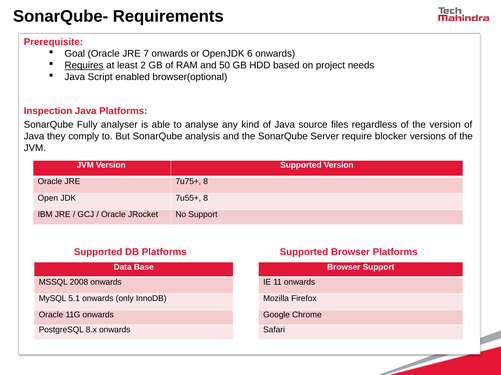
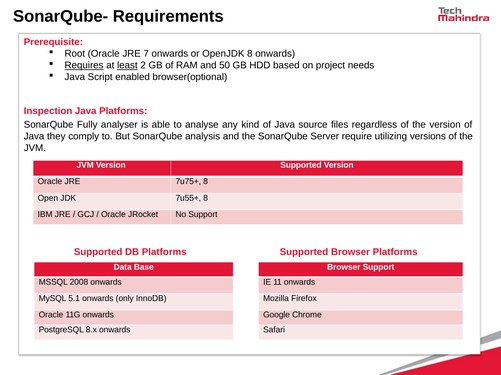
Goal: Goal -> Root
OpenJDK 6: 6 -> 8
least underline: none -> present
blocker: blocker -> utilizing
